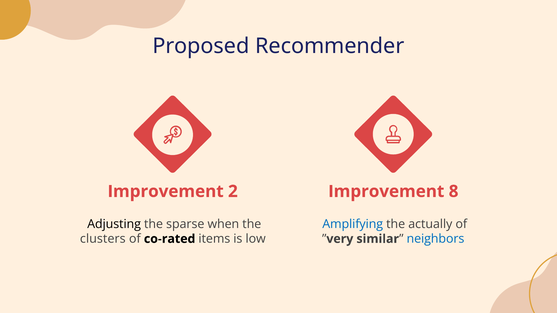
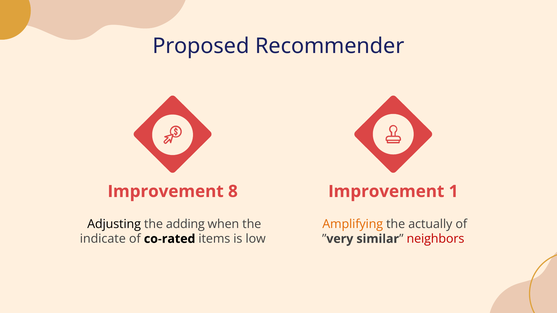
2: 2 -> 8
8: 8 -> 1
sparse: sparse -> adding
Amplifying colour: blue -> orange
neighbors colour: blue -> red
clusters: clusters -> indicate
